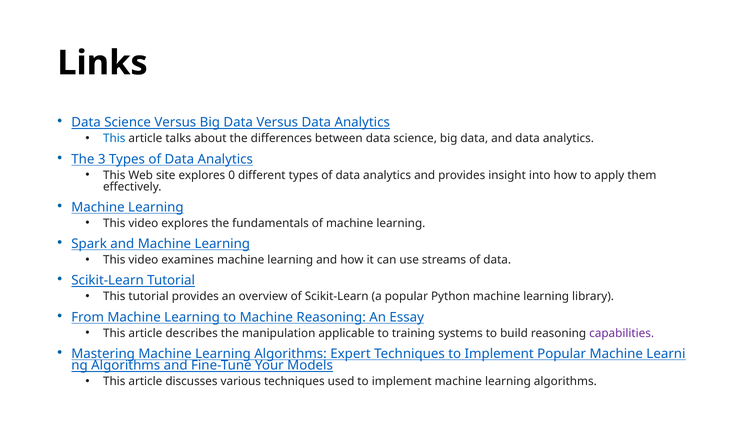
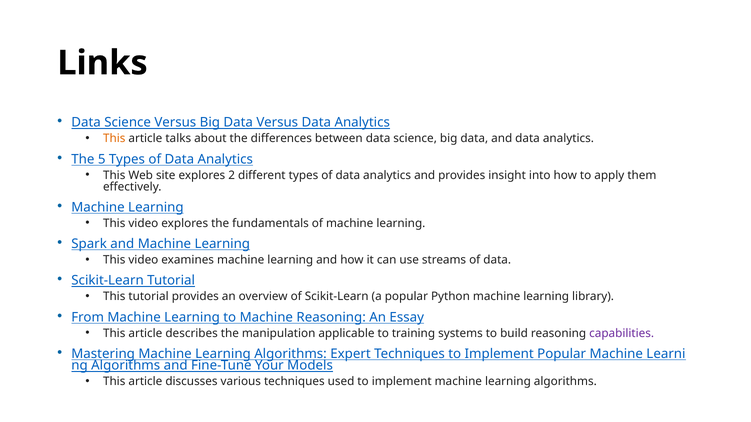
This at (114, 139) colour: blue -> orange
3: 3 -> 5
0: 0 -> 2
